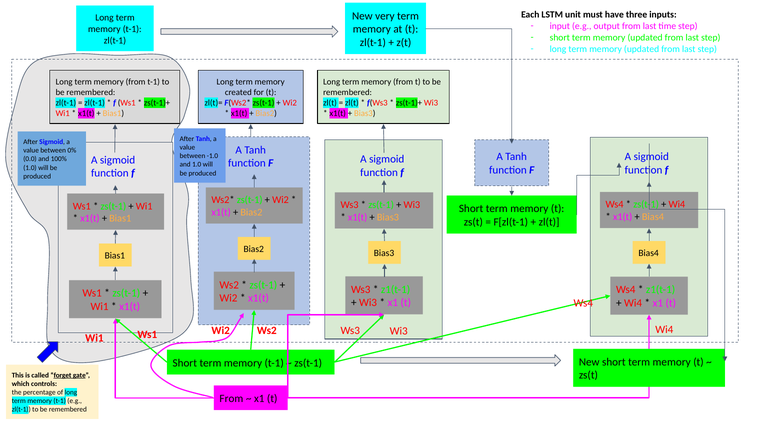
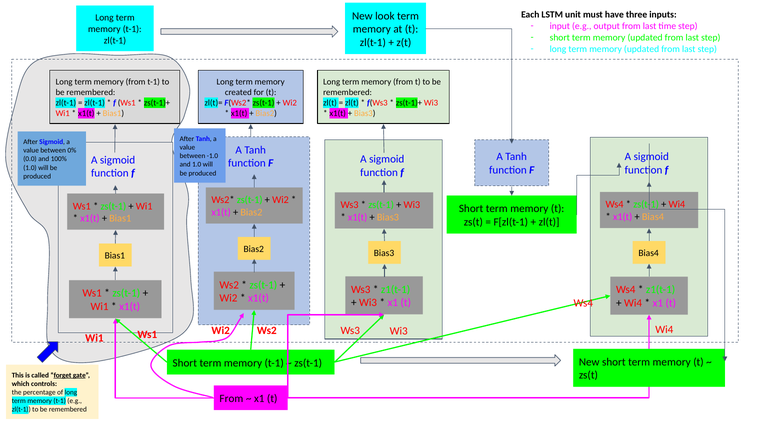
very: very -> look
